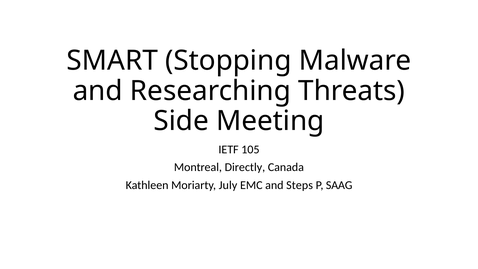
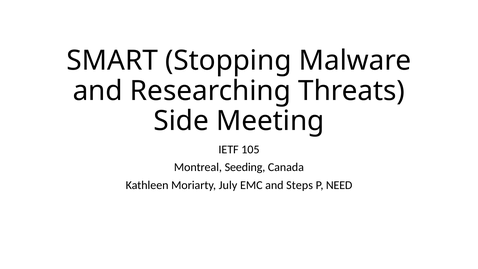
Directly: Directly -> Seeding
SAAG: SAAG -> NEED
